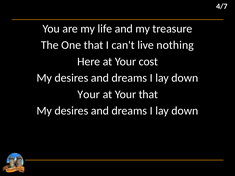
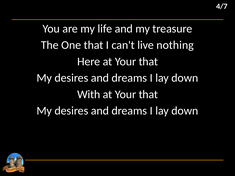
Here at Your cost: cost -> that
Your at (89, 94): Your -> With
